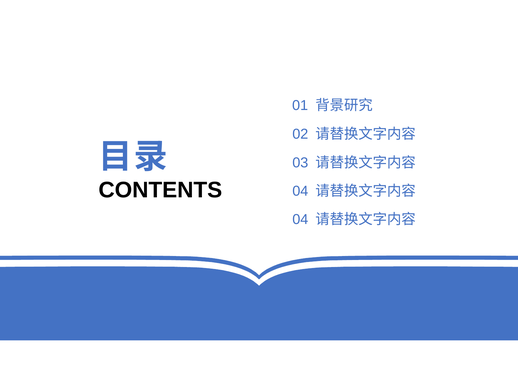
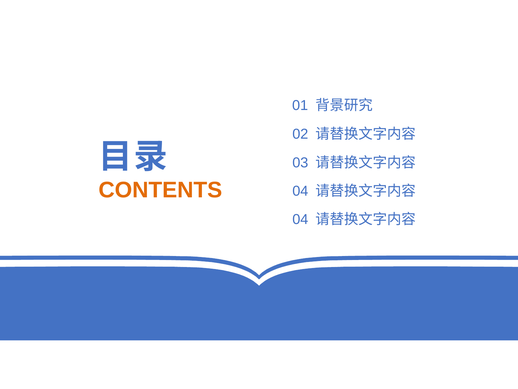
CONTENTS colour: black -> orange
